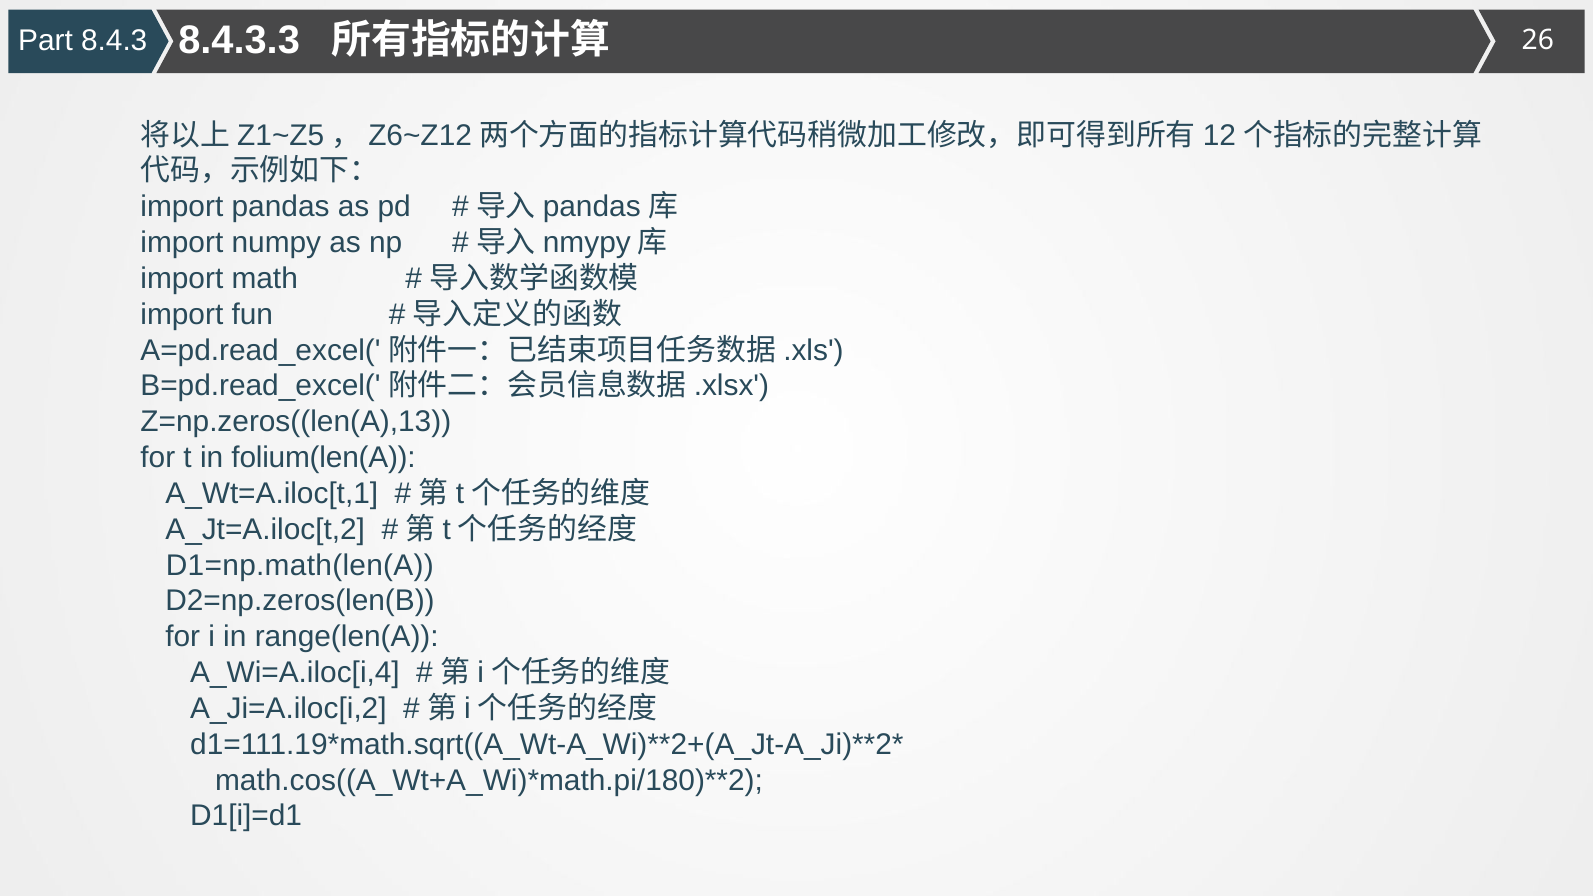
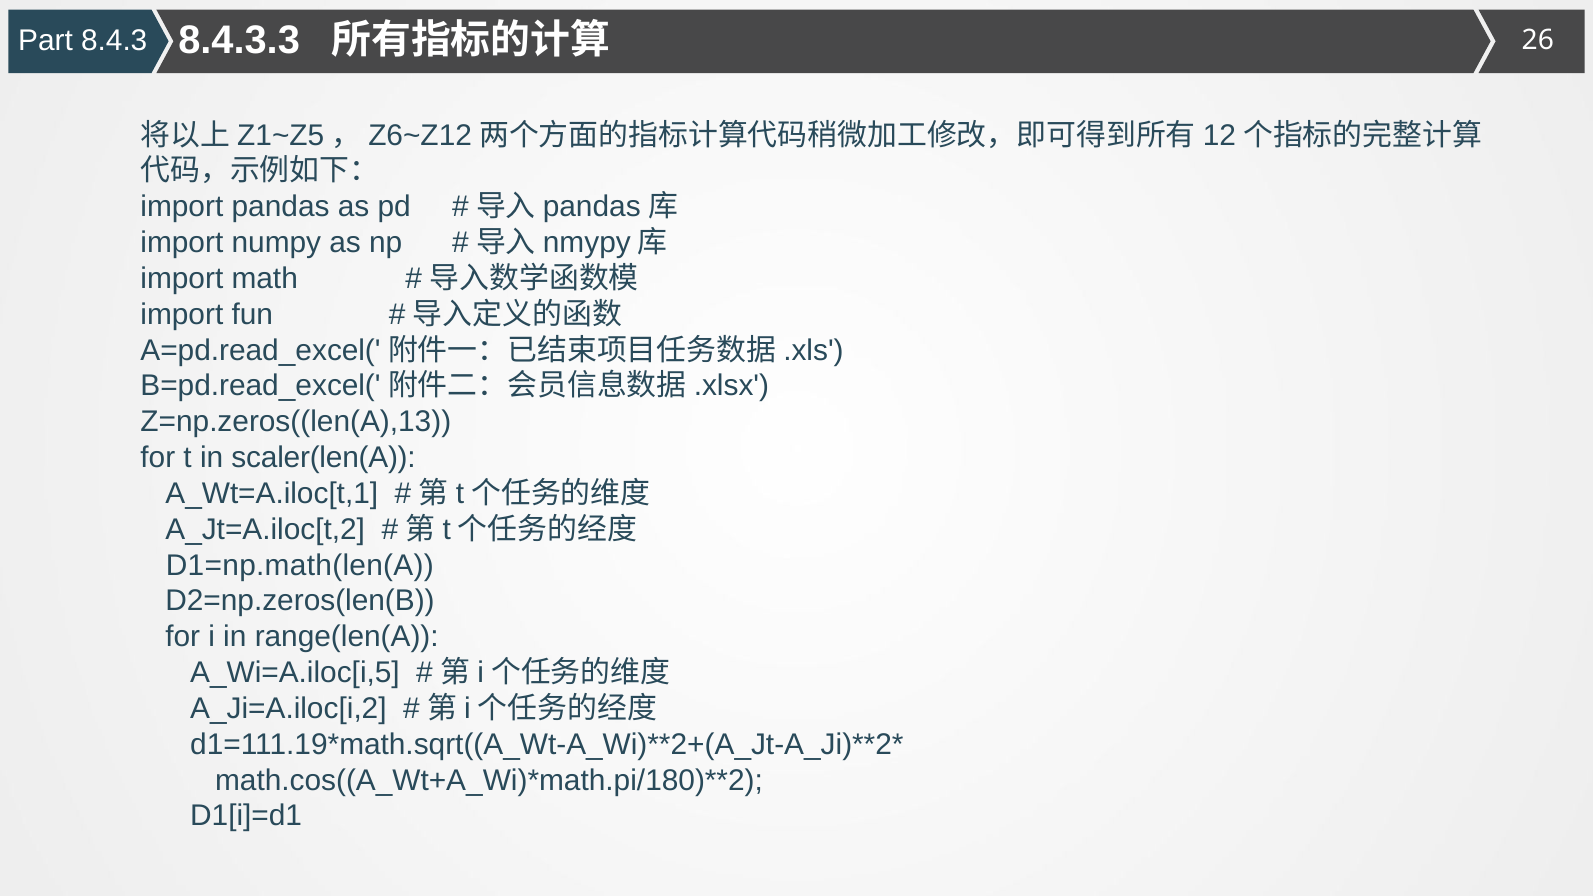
folium(len(A: folium(len(A -> scaler(len(A
A_Wi=A.iloc[i,4: A_Wi=A.iloc[i,4 -> A_Wi=A.iloc[i,5
